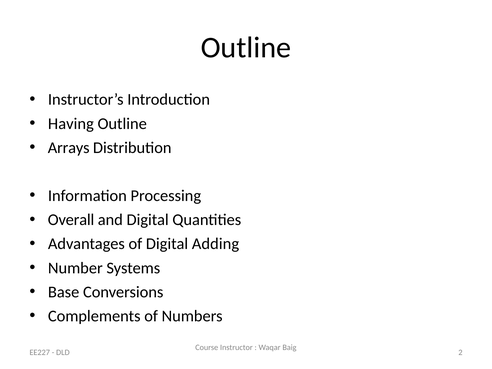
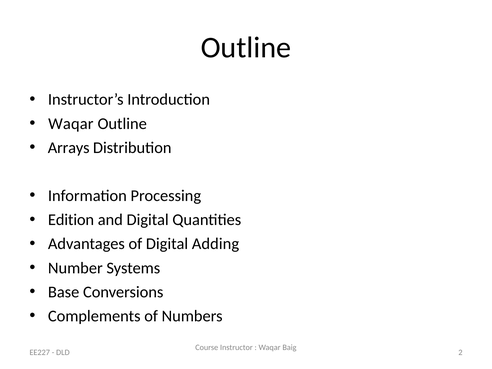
Having at (71, 124): Having -> Waqar
Overall: Overall -> Edition
